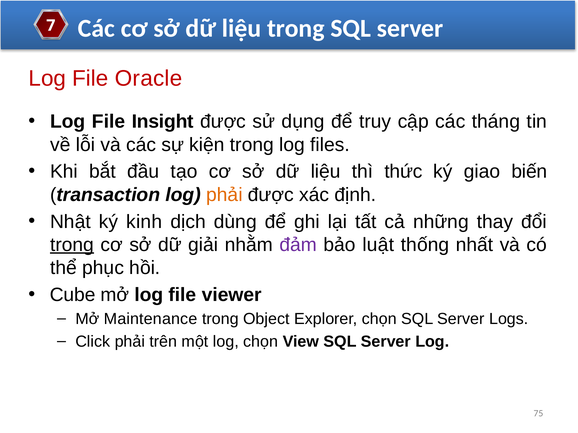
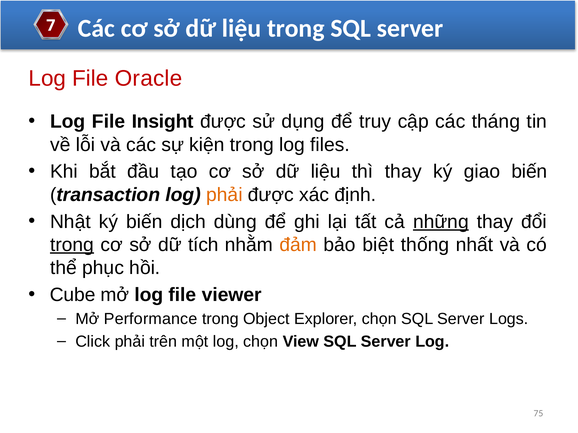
thì thức: thức -> thay
ký kinh: kinh -> biến
những underline: none -> present
giải: giải -> tích
đảm colour: purple -> orange
luật: luật -> biệt
Maintenance: Maintenance -> Performance
